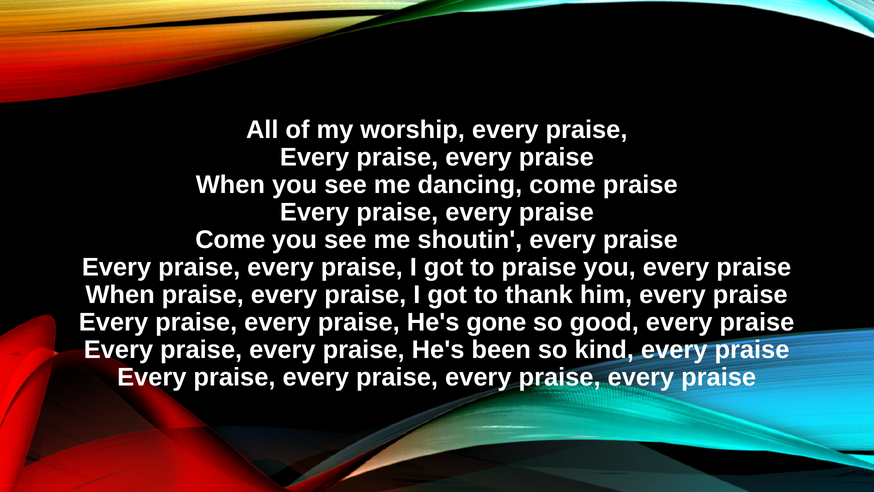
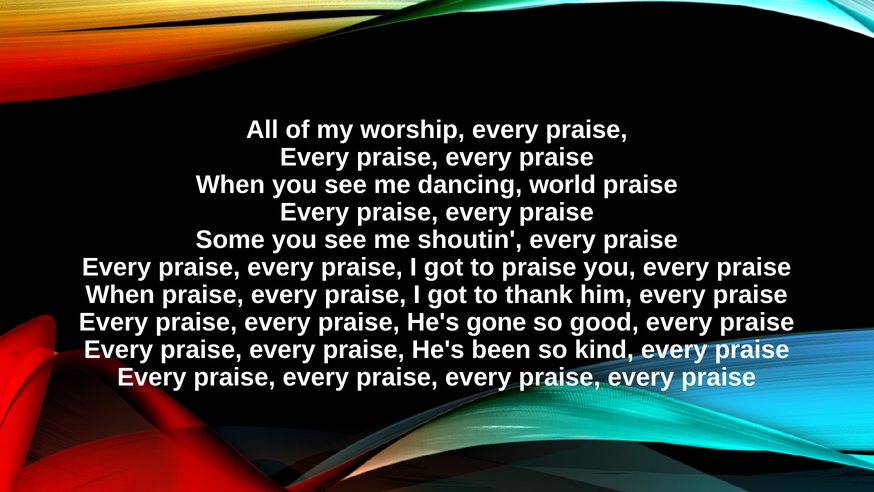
dancing come: come -> world
Come at (230, 240): Come -> Some
